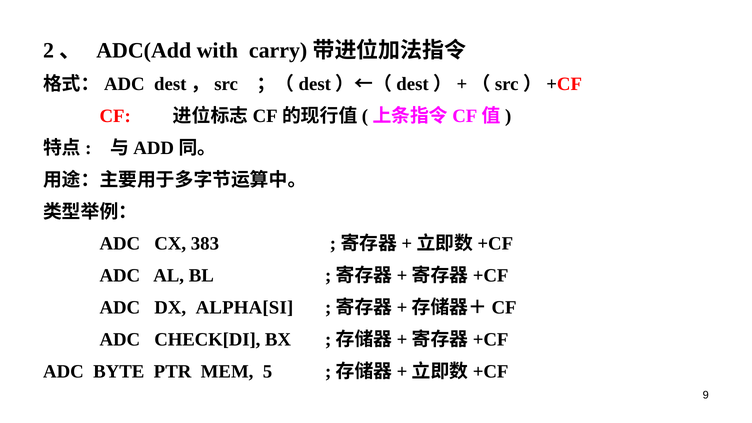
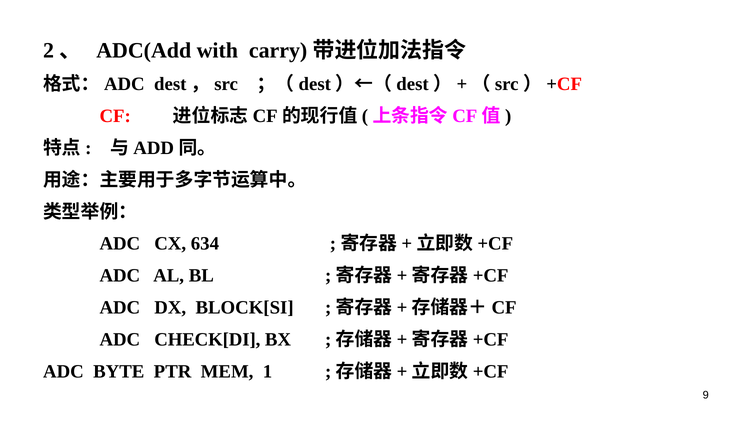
383: 383 -> 634
ALPHA[SI: ALPHA[SI -> BLOCK[SI
5: 5 -> 1
